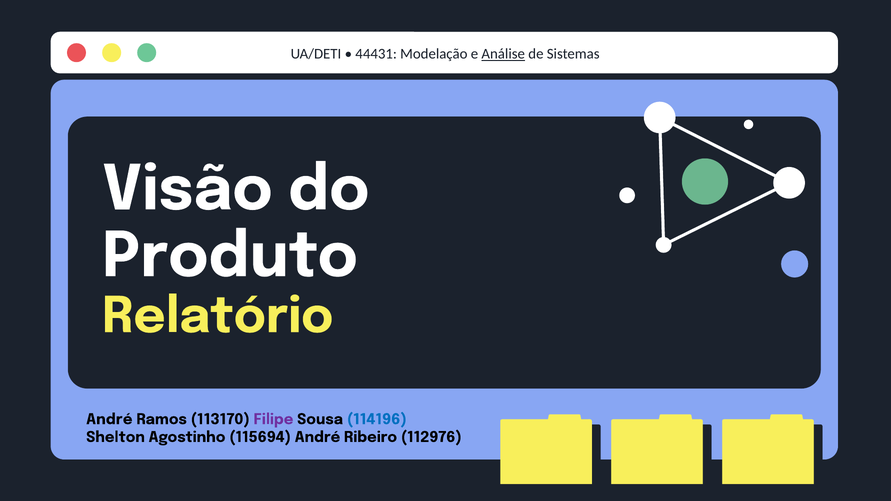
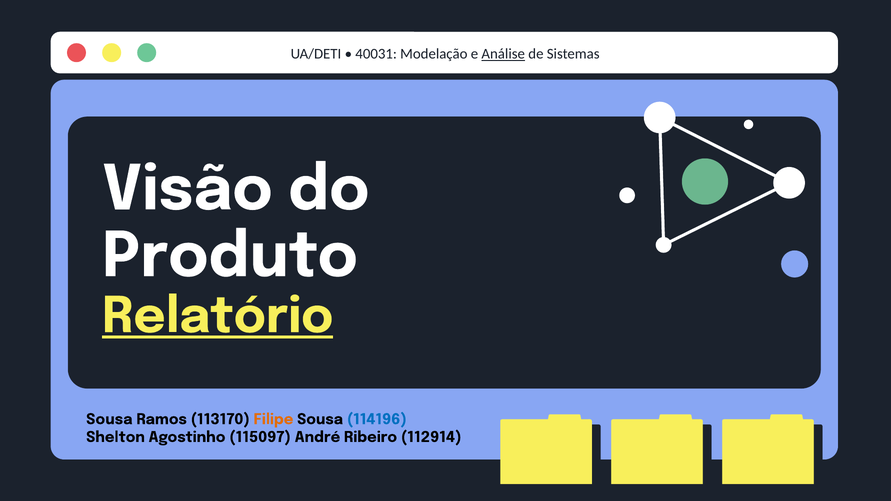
44431: 44431 -> 40031
Relatório underline: none -> present
André at (109, 419): André -> Sousa
Filipe colour: purple -> orange
115694: 115694 -> 115097
112976: 112976 -> 112914
